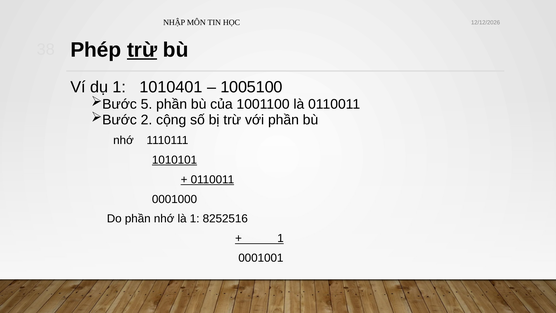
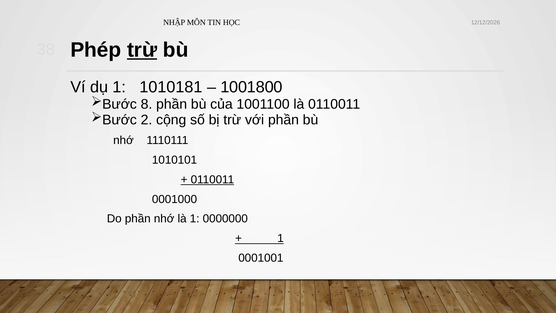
1010401: 1010401 -> 1010181
1005100: 1005100 -> 1001800
5: 5 -> 8
1010101 underline: present -> none
8252516: 8252516 -> 0000000
